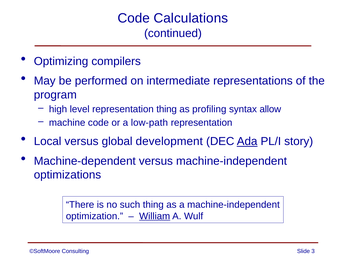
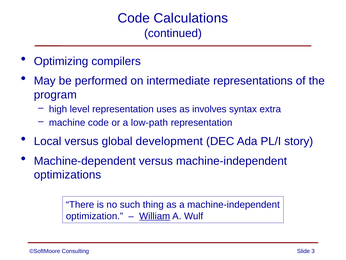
representation thing: thing -> uses
profiling: profiling -> involves
allow: allow -> extra
Ada underline: present -> none
